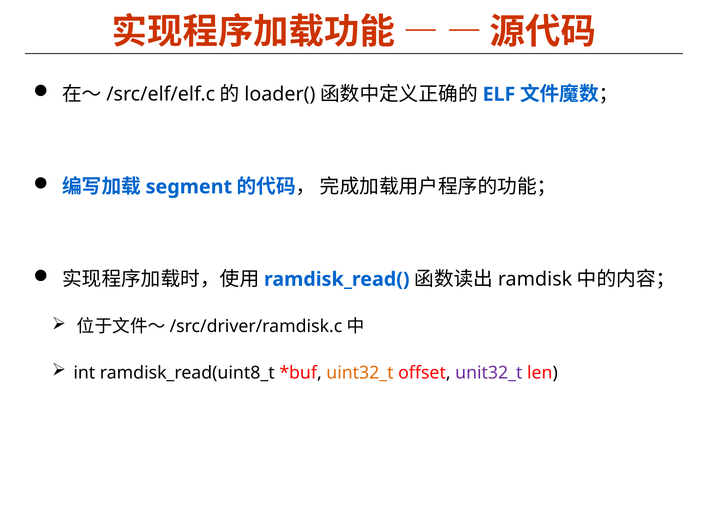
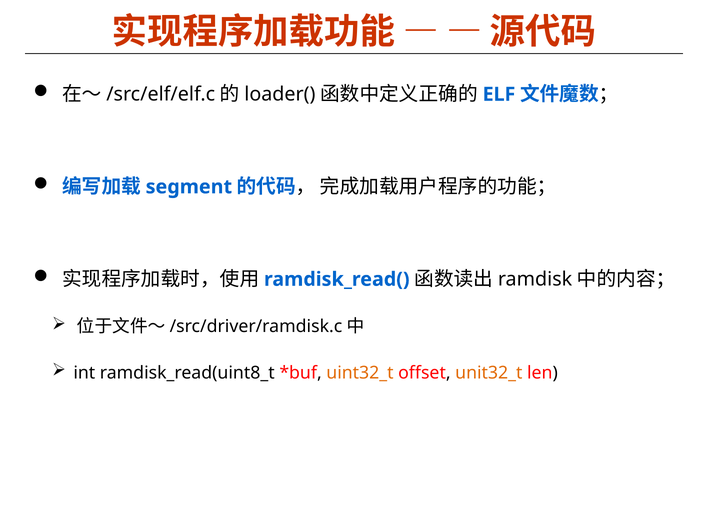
unit32_t colour: purple -> orange
